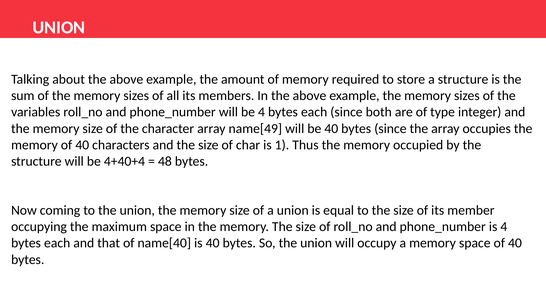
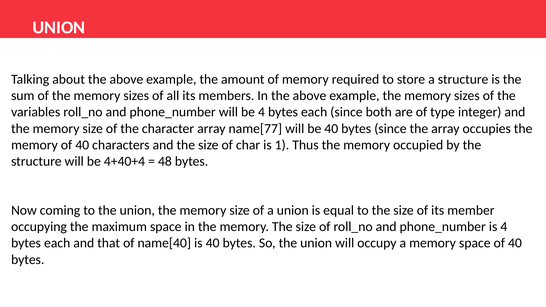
name[49: name[49 -> name[77
